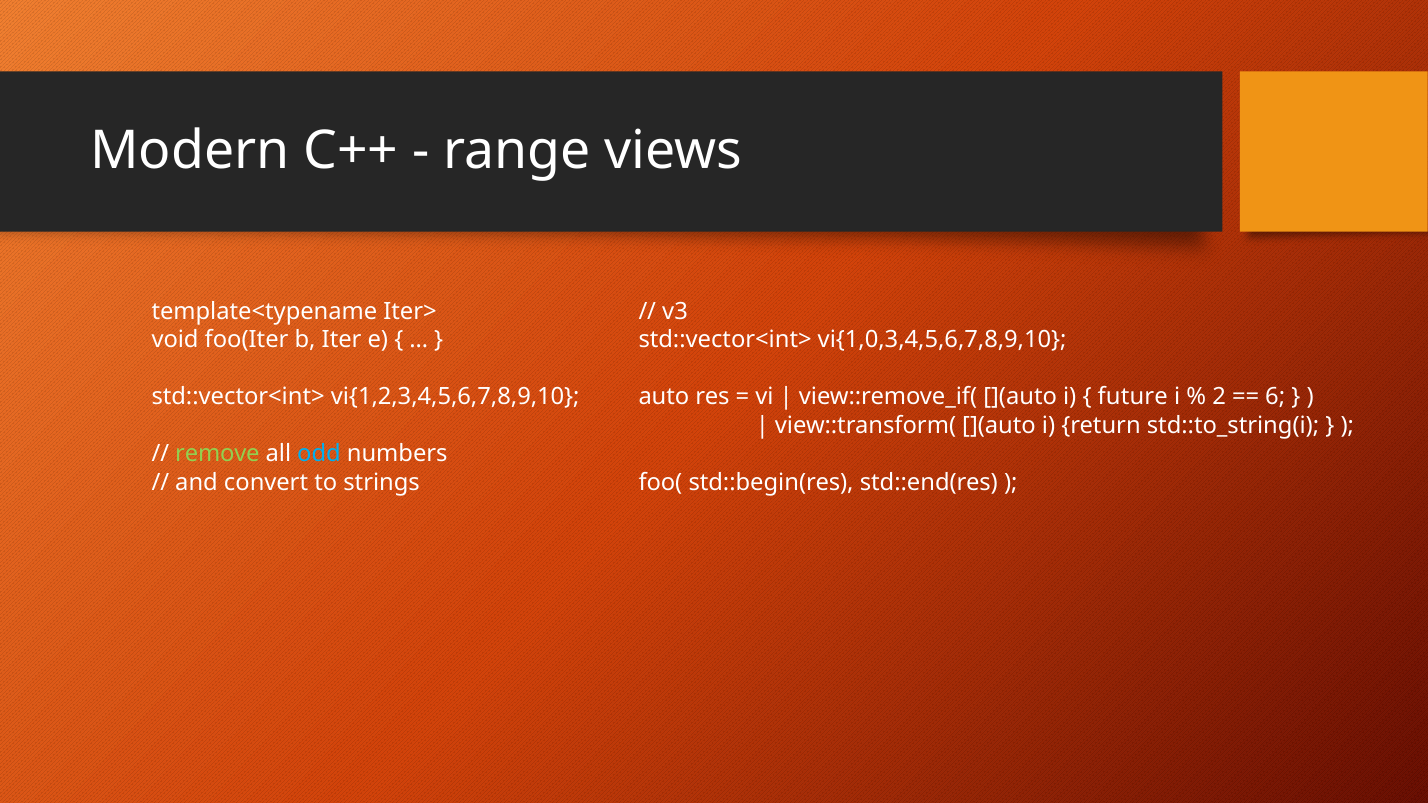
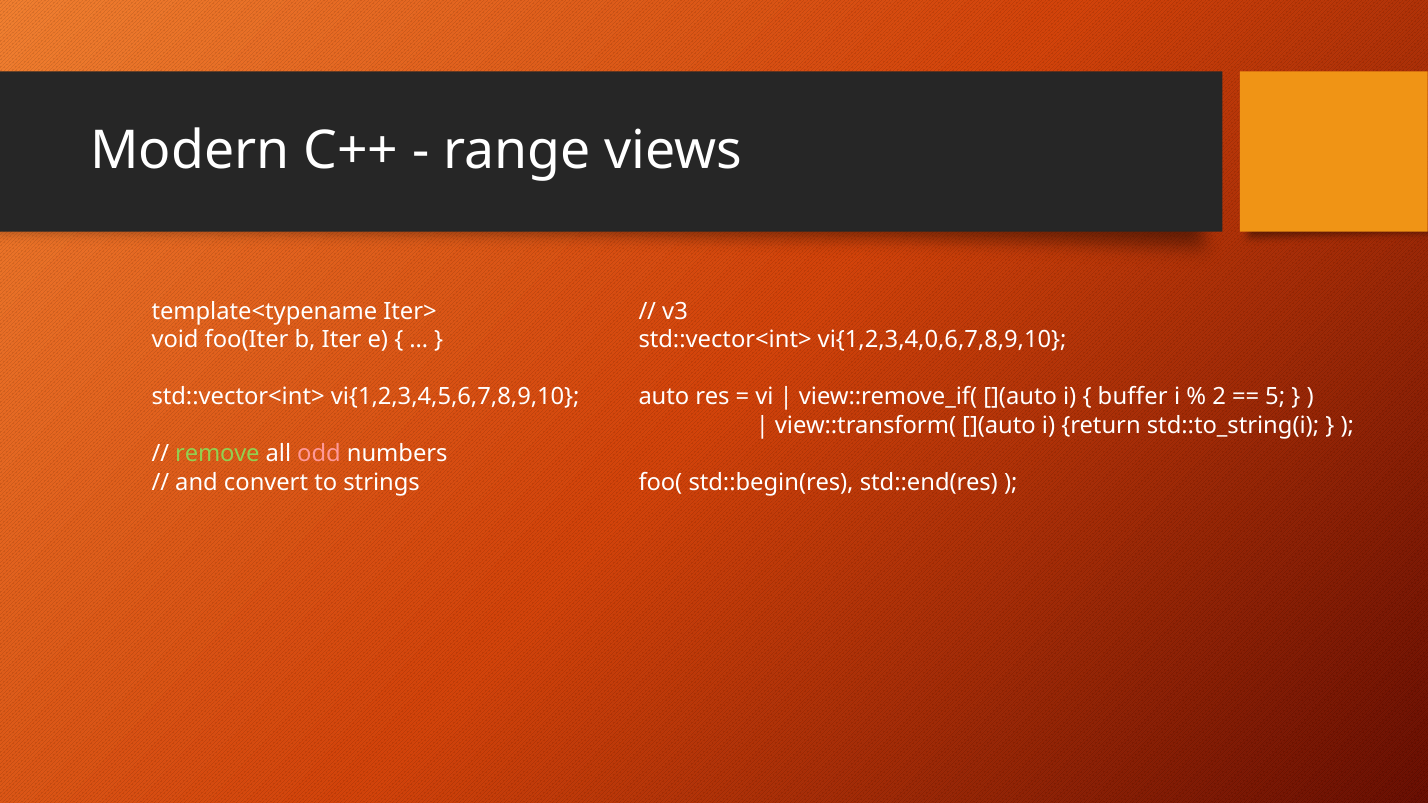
vi{1,0,3,4,5,6,7,8,9,10: vi{1,0,3,4,5,6,7,8,9,10 -> vi{1,2,3,4,0,6,7,8,9,10
future: future -> buffer
6: 6 -> 5
odd colour: light blue -> pink
